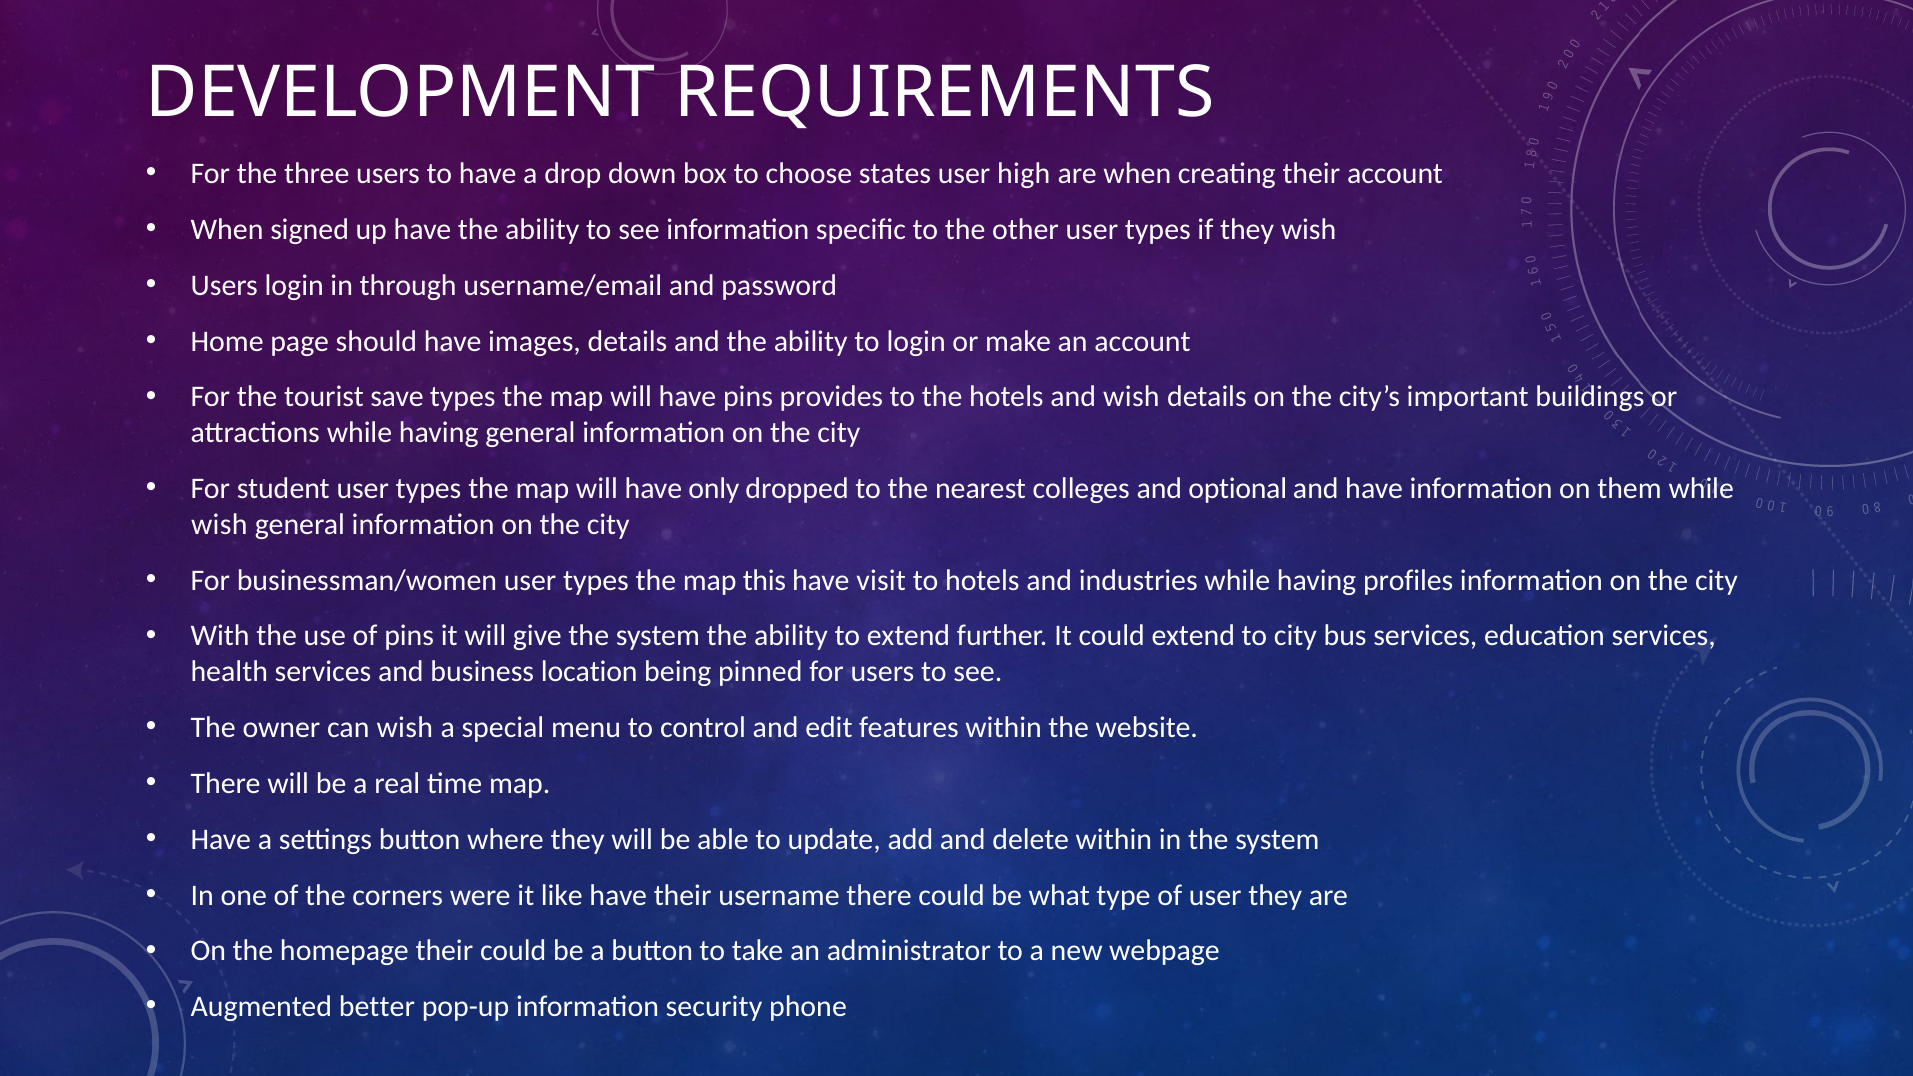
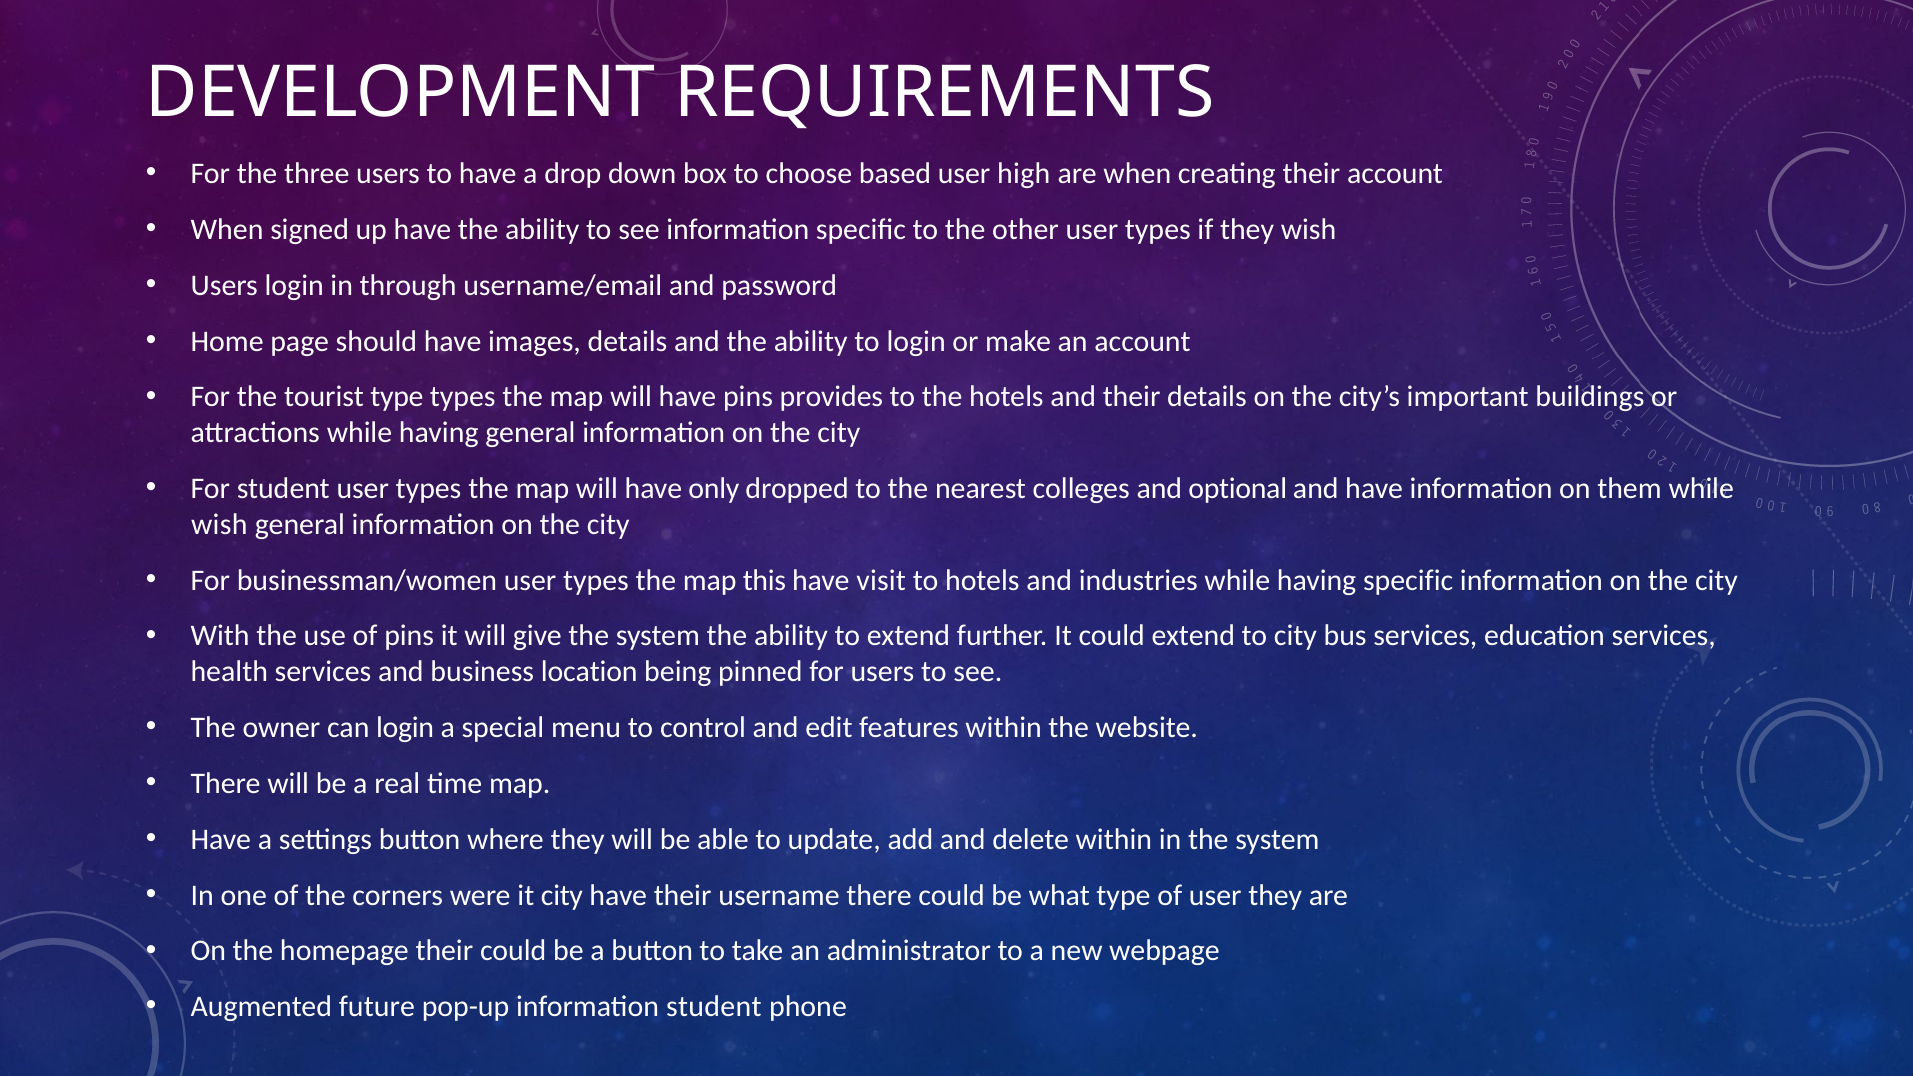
states: states -> based
tourist save: save -> type
and wish: wish -> their
having profiles: profiles -> specific
can wish: wish -> login
it like: like -> city
better: better -> future
information security: security -> student
